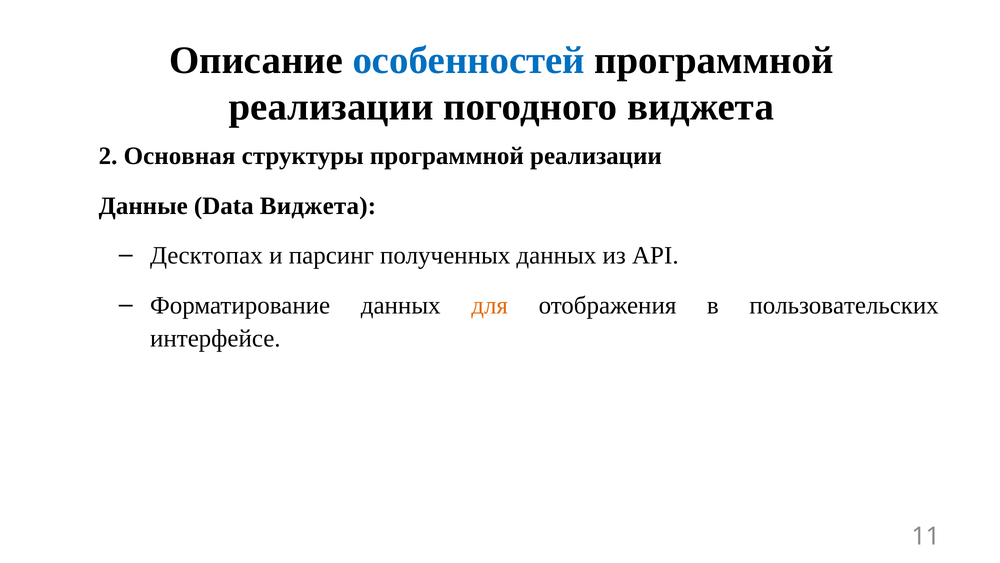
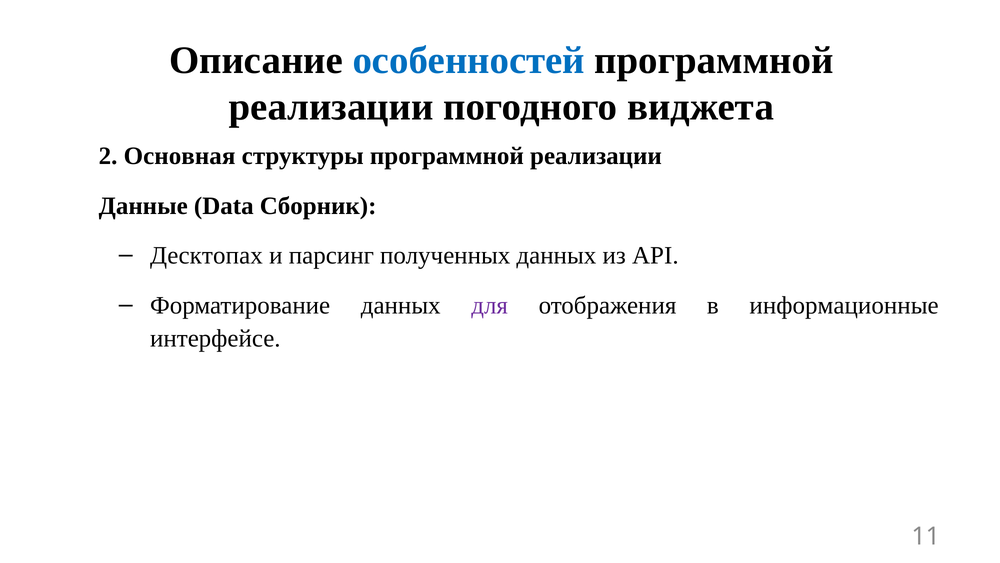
Data Виджета: Виджета -> Сборник
для colour: orange -> purple
пользовательских: пользовательских -> информационные
